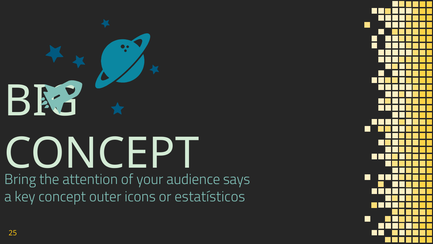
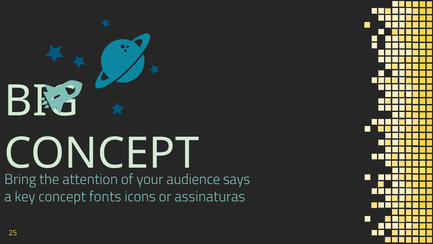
outer: outer -> fonts
estatísticos: estatísticos -> assinaturas
